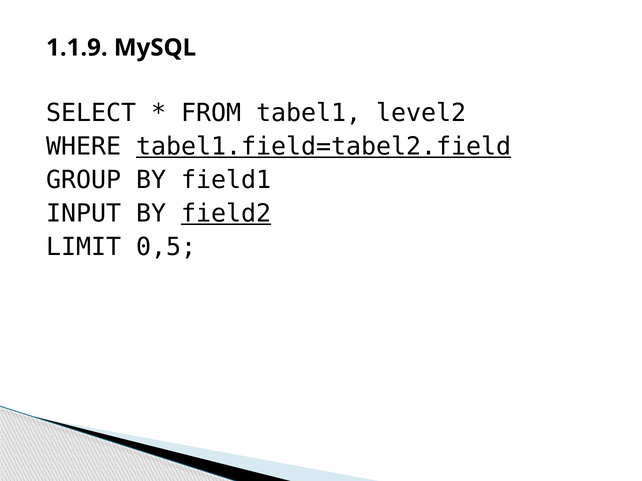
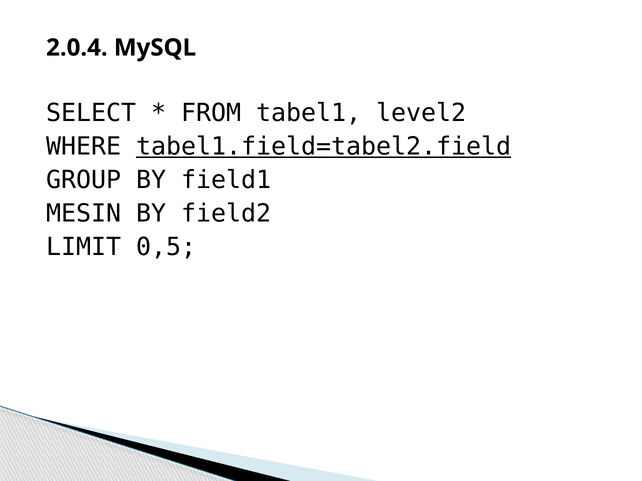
1.1.9: 1.1.9 -> 2.0.4
INPUT: INPUT -> MESIN
field2 underline: present -> none
